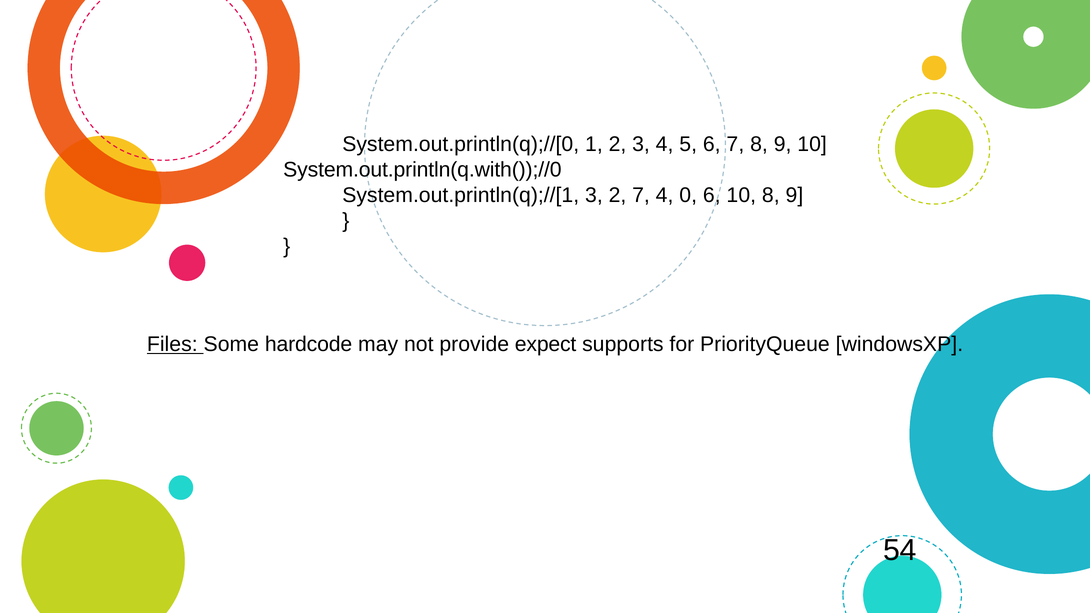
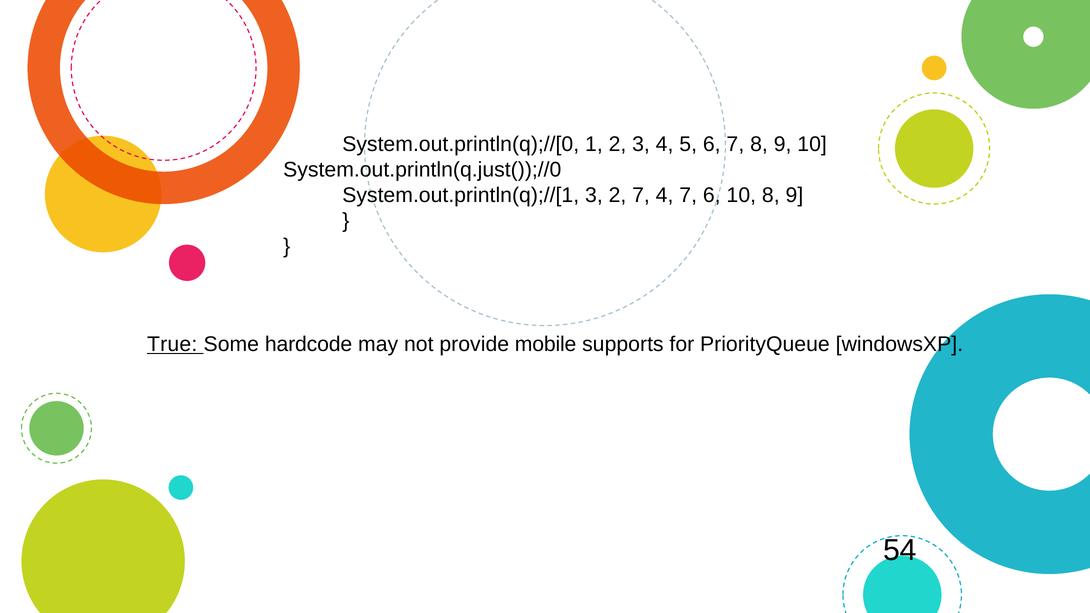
System.out.println(q.with());//0: System.out.println(q.with());//0 -> System.out.println(q.just());//0
4 0: 0 -> 7
Files: Files -> True
expect: expect -> mobile
